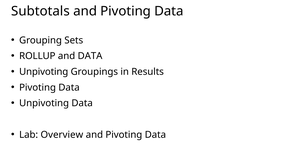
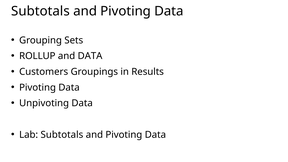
Unpivoting at (44, 72): Unpivoting -> Customers
Lab Overview: Overview -> Subtotals
